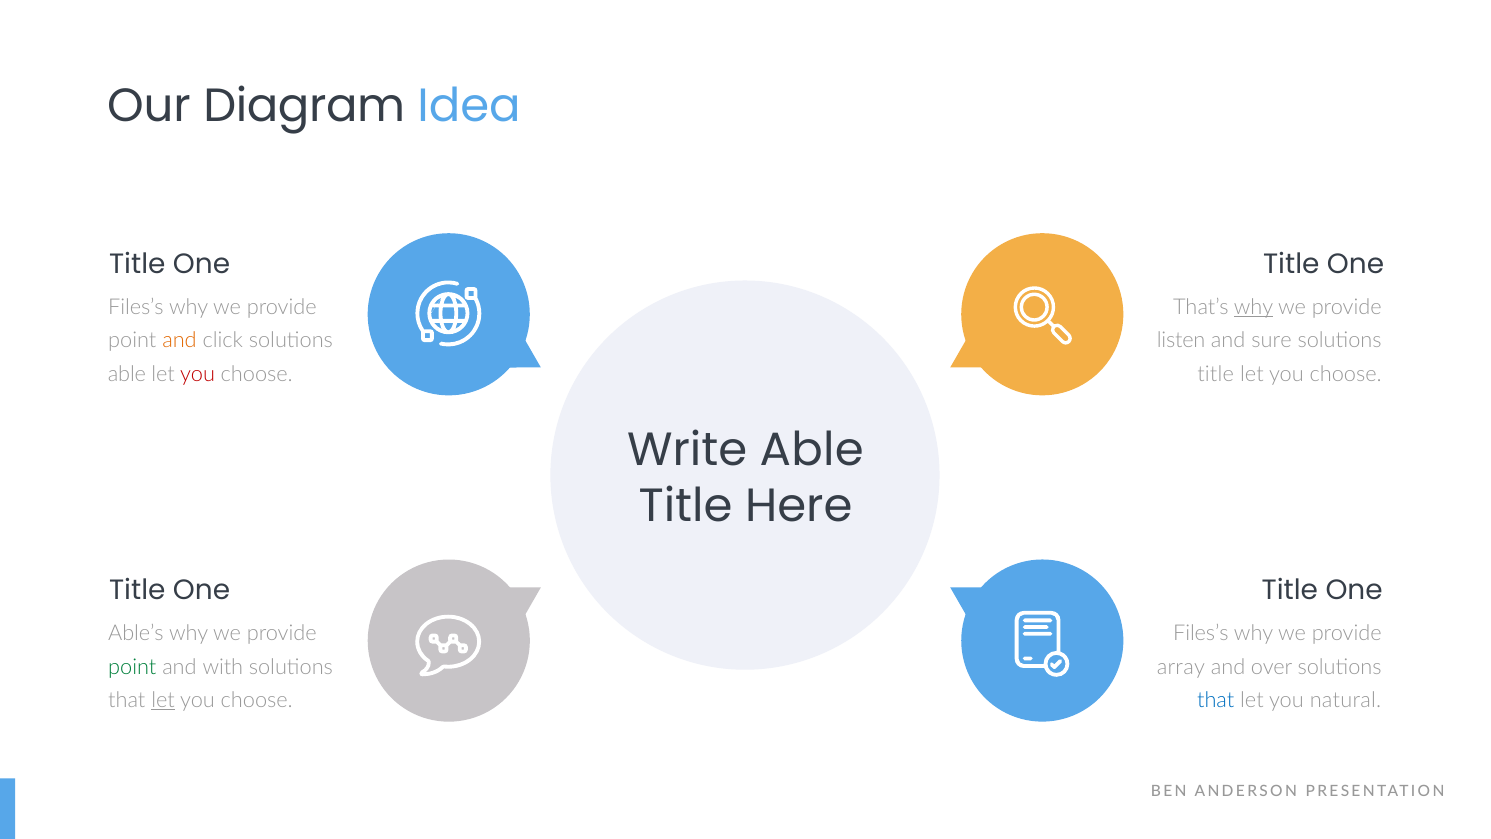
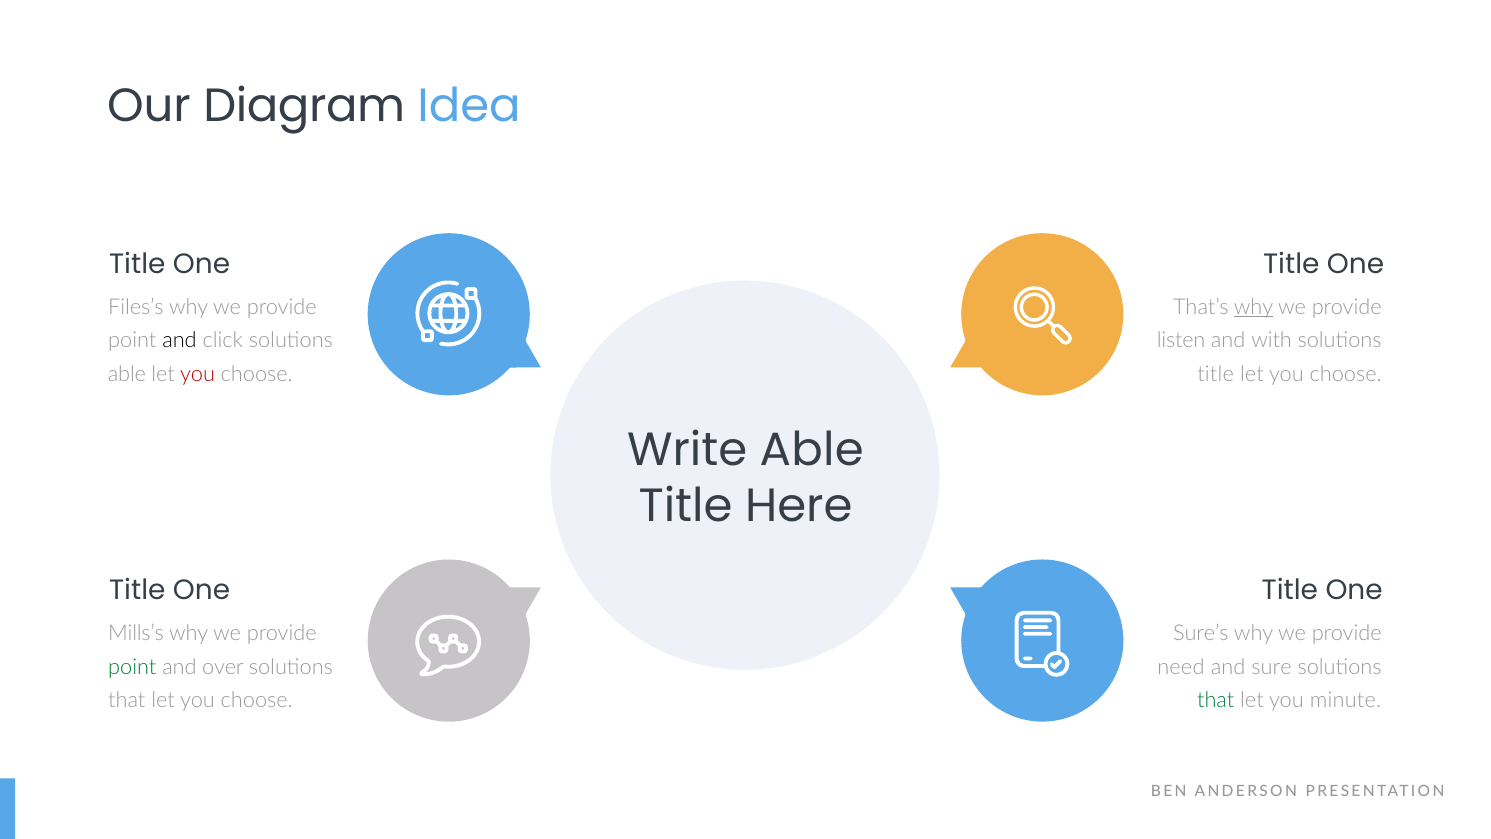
and at (179, 341) colour: orange -> black
sure: sure -> with
Able’s: Able’s -> Mills’s
Files’s at (1201, 633): Files’s -> Sure’s
with: with -> over
array: array -> need
over: over -> sure
let at (163, 700) underline: present -> none
that at (1216, 700) colour: blue -> green
natural: natural -> minute
